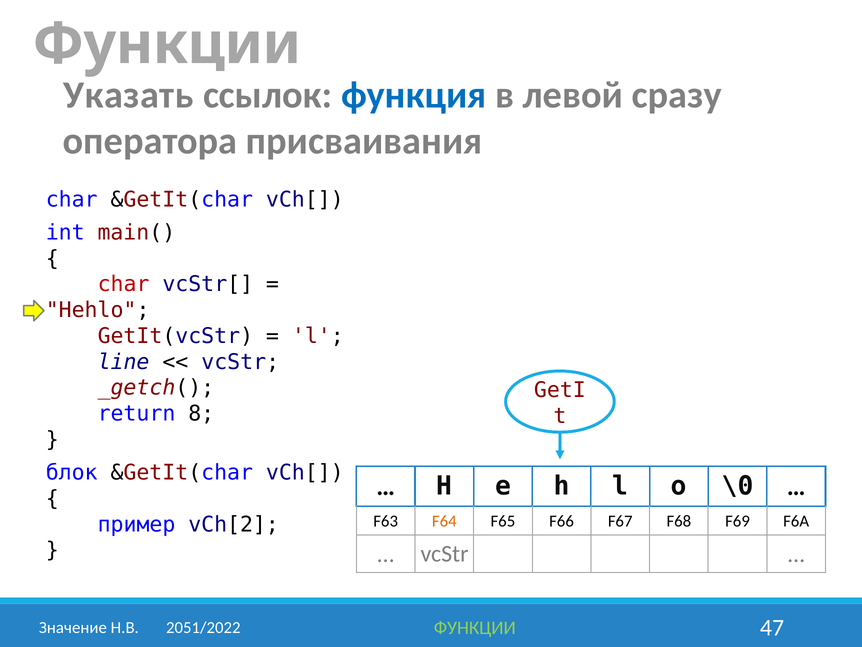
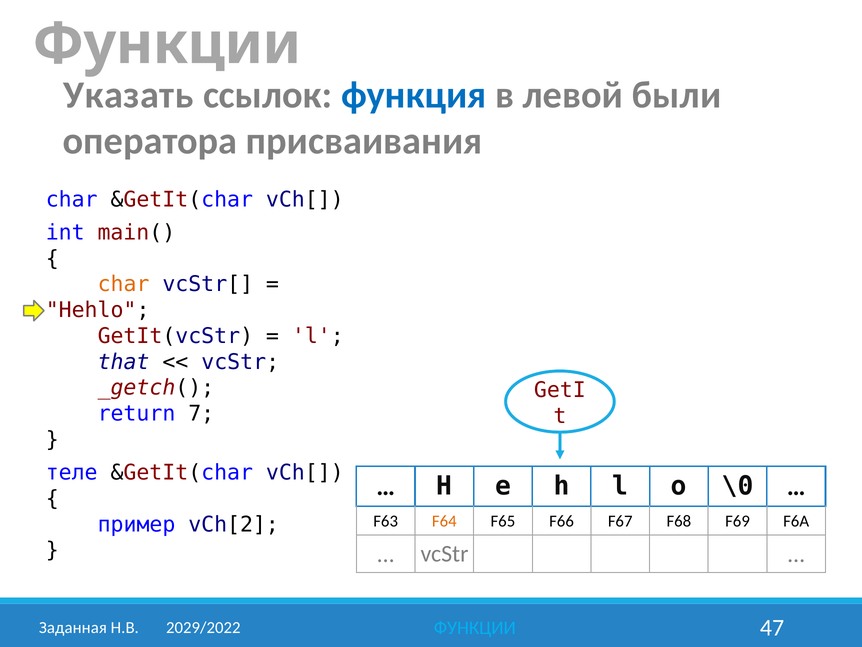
сразу: сразу -> были
char at (124, 284) colour: red -> orange
line: line -> that
8: 8 -> 7
блок: блок -> теле
ФУНКЦИИ at (475, 627) colour: light green -> light blue
Значение: Значение -> Заданная
2051/2022: 2051/2022 -> 2029/2022
